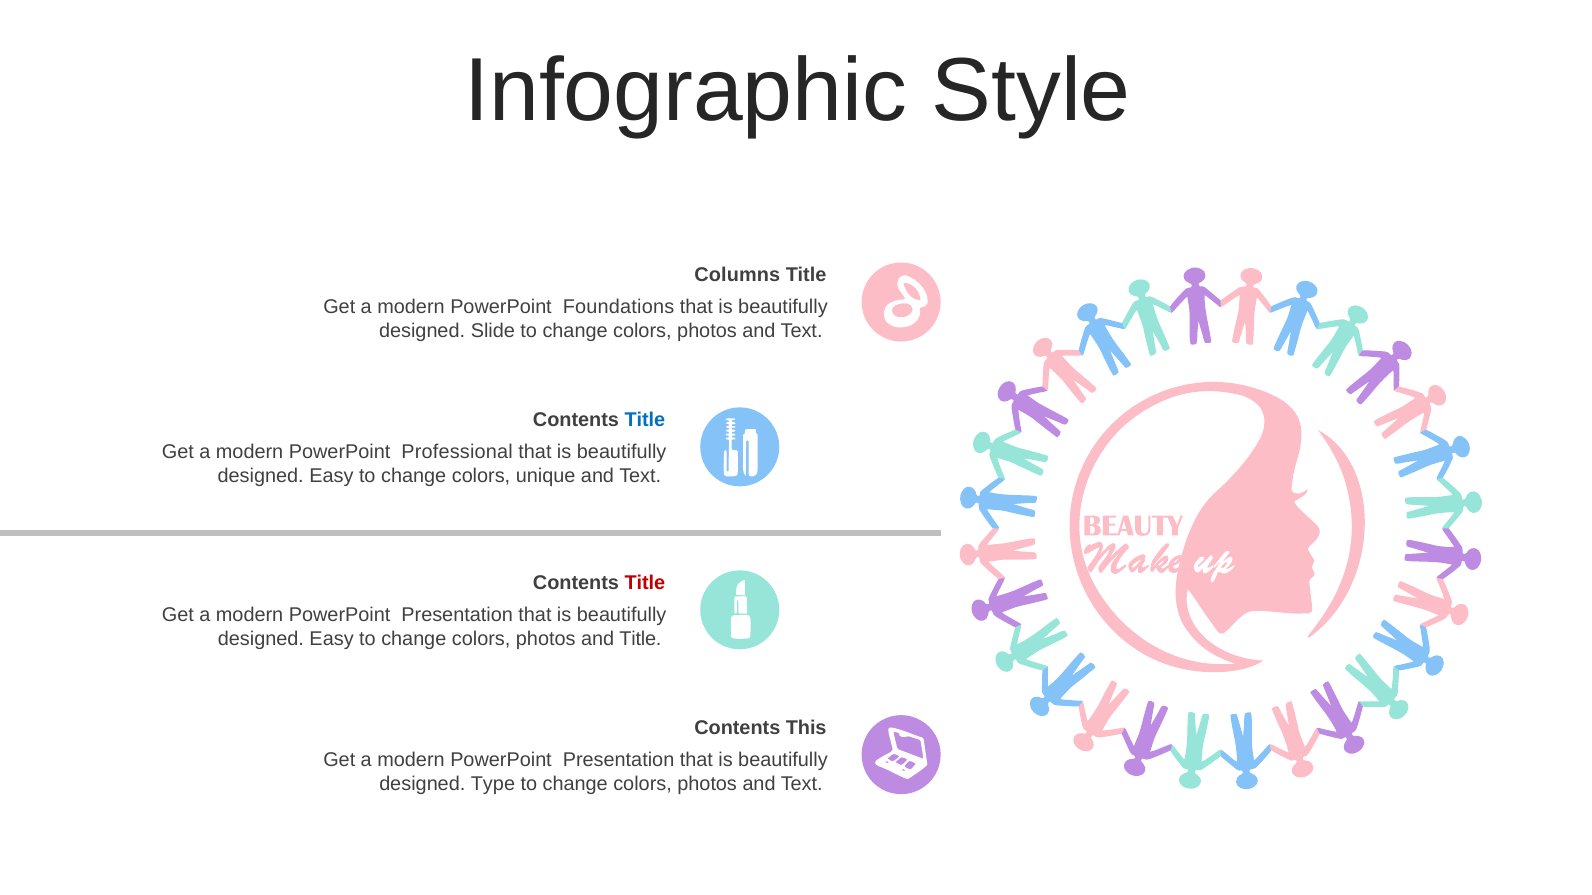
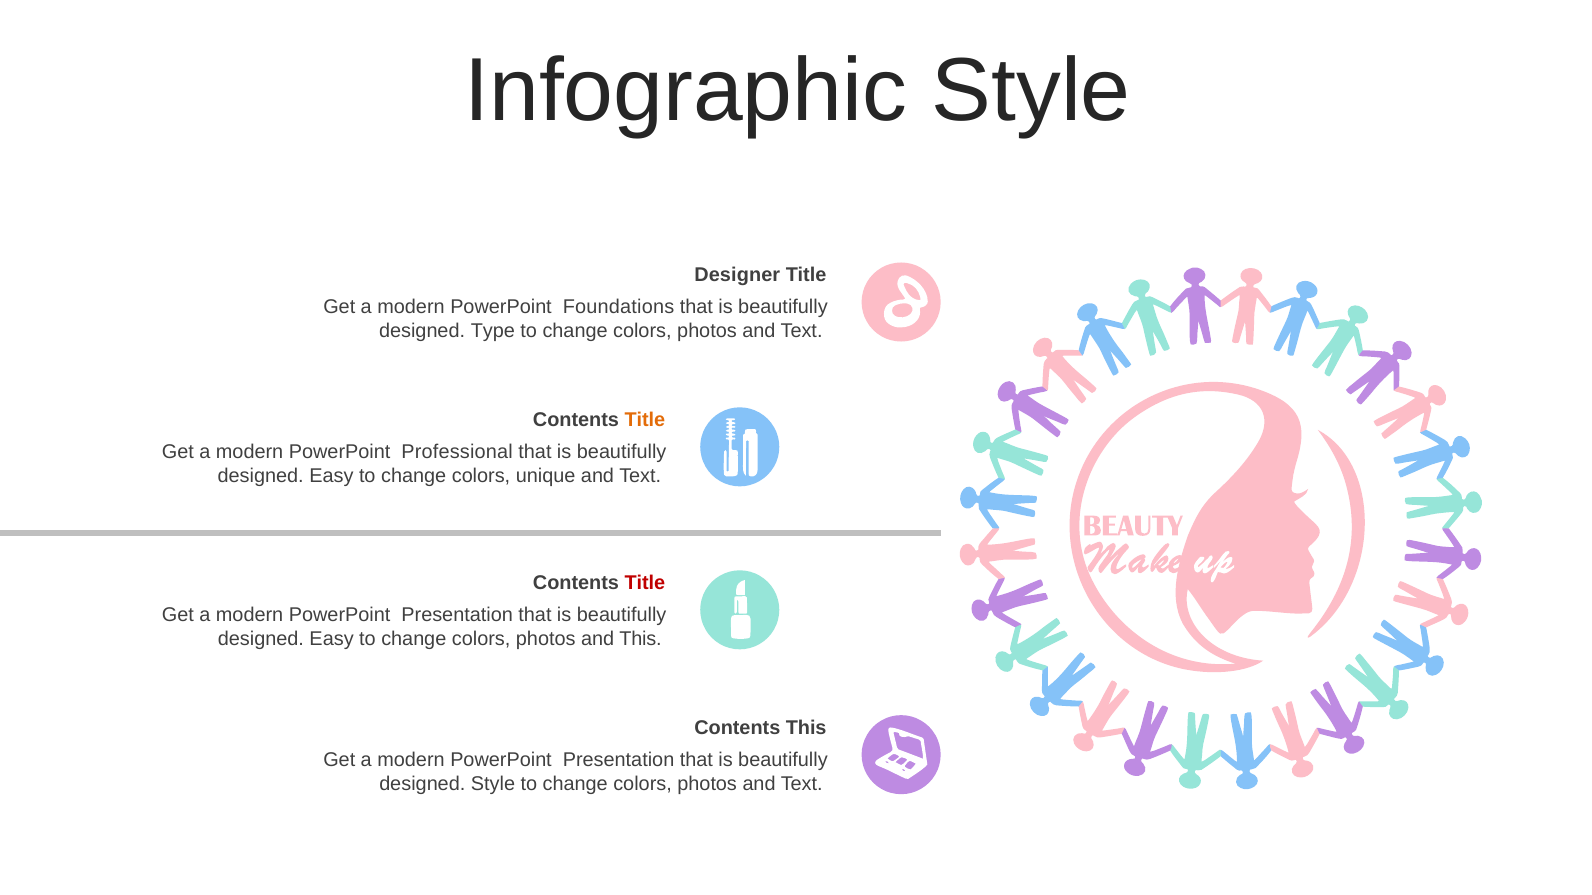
Columns: Columns -> Designer
Slide: Slide -> Type
Title at (645, 420) colour: blue -> orange
and Title: Title -> This
designed Type: Type -> Style
